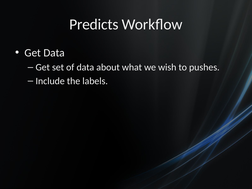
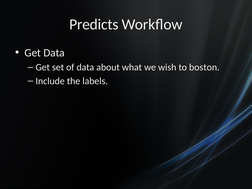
pushes: pushes -> boston
